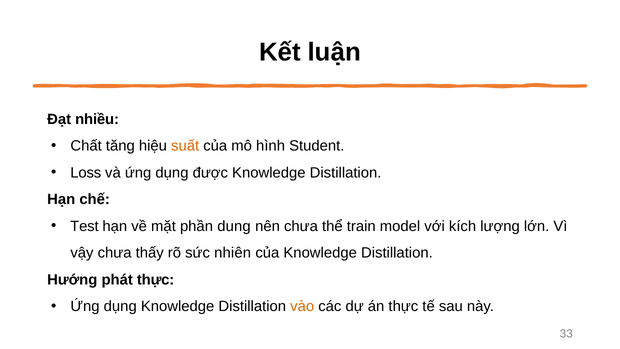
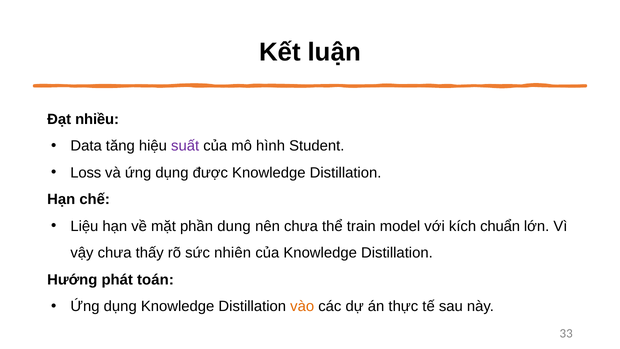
Chất: Chất -> Data
suất colour: orange -> purple
Test: Test -> Liệu
lượng: lượng -> chuẩn
phát thực: thực -> toán
